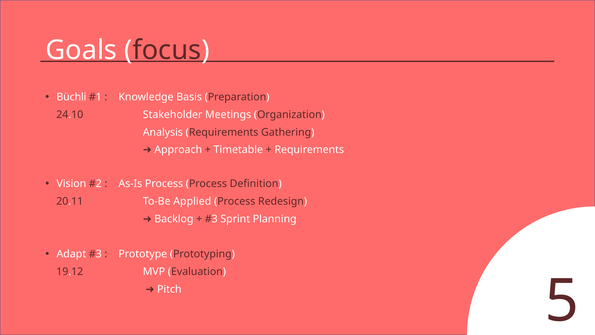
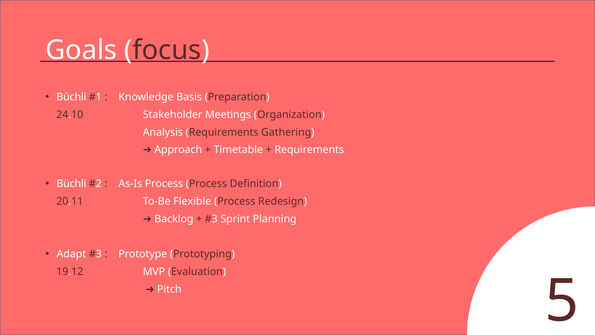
Vision at (71, 184): Vision -> Büchli
Applied: Applied -> Flexible
